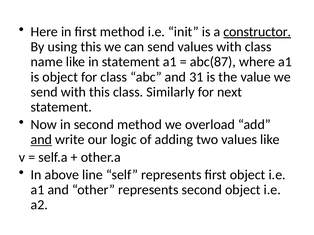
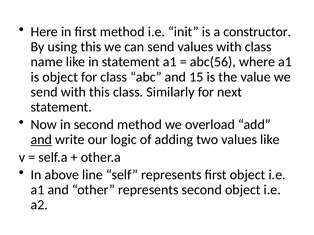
constructor underline: present -> none
abc(87: abc(87 -> abc(56
31: 31 -> 15
